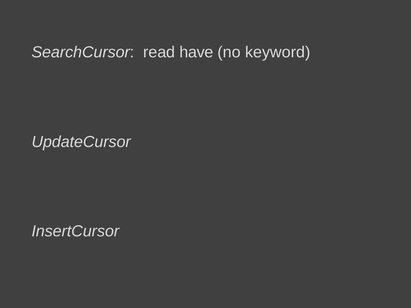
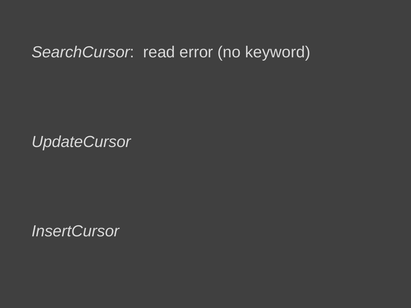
have: have -> error
